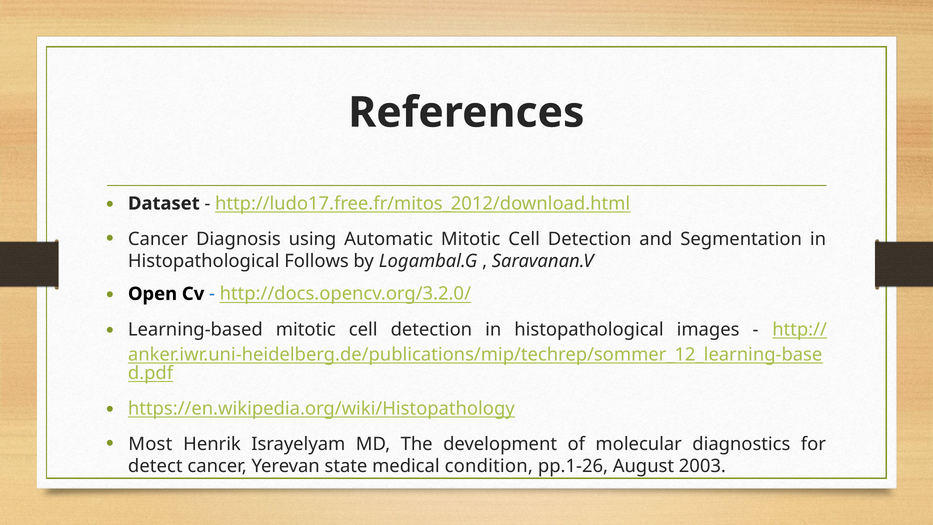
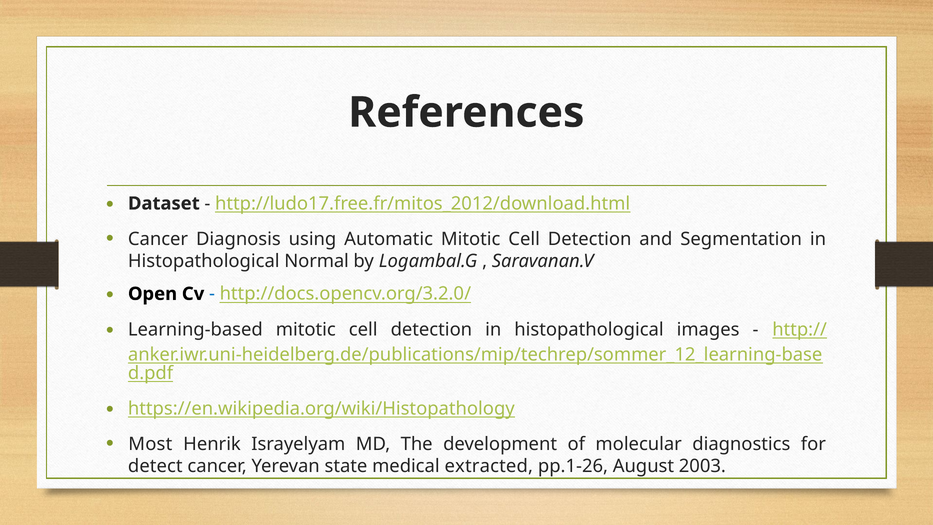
Follows: Follows -> Normal
condition: condition -> extracted
